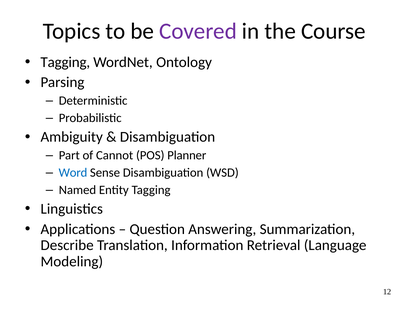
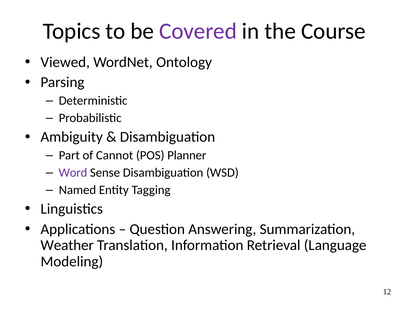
Tagging at (65, 62): Tagging -> Viewed
Word colour: blue -> purple
Describe: Describe -> Weather
